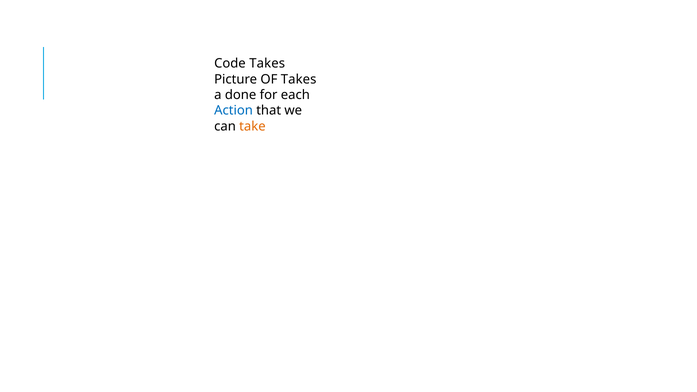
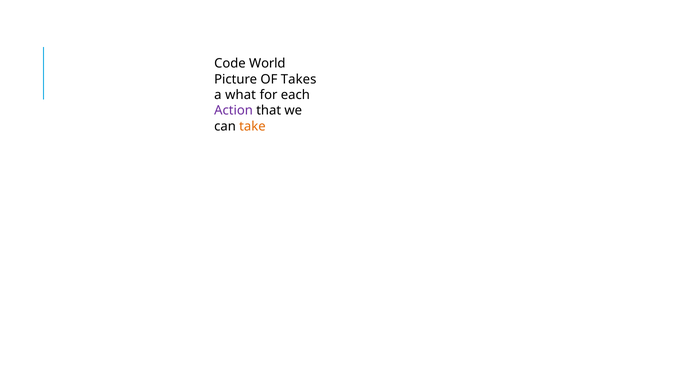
Code Takes: Takes -> World
done: done -> what
Action colour: blue -> purple
